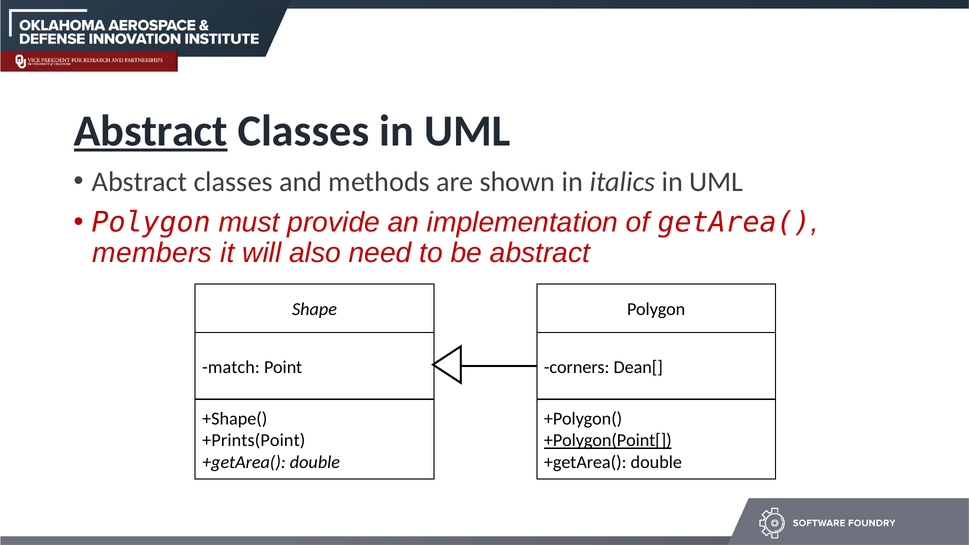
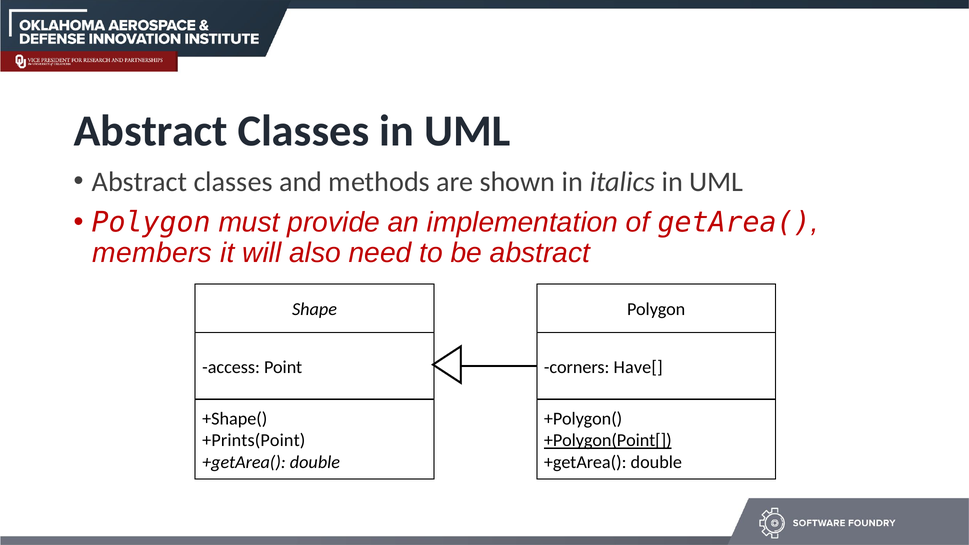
Abstract at (151, 131) underline: present -> none
match: match -> access
Dean[: Dean[ -> Have[
